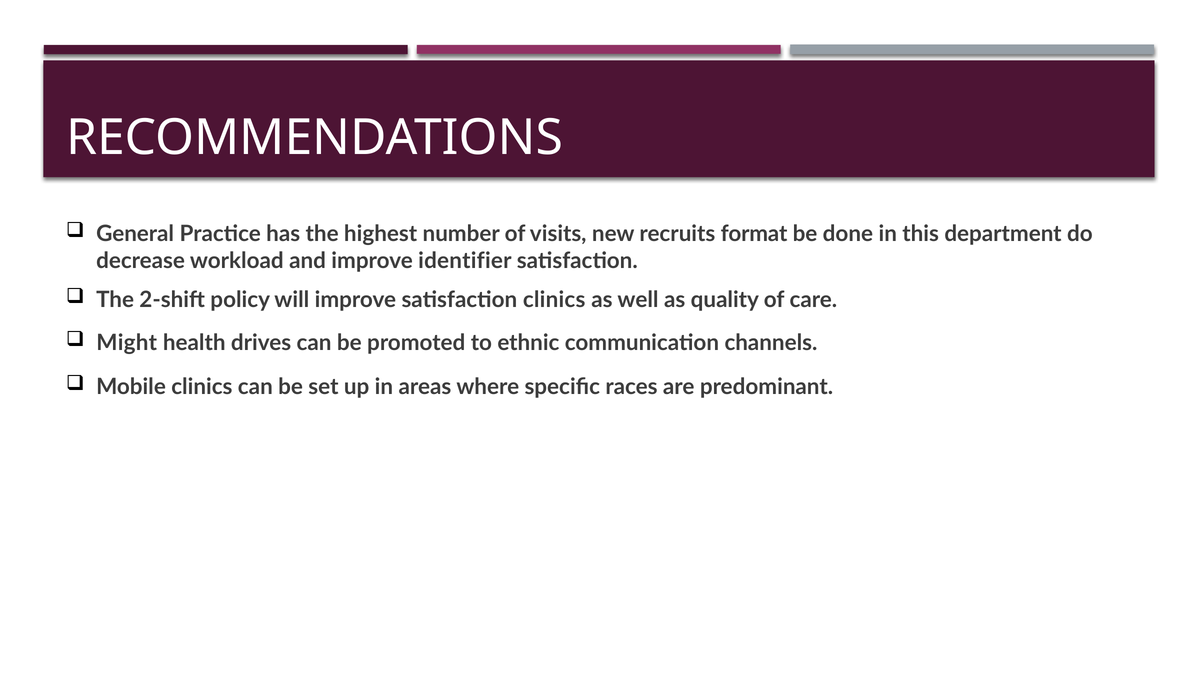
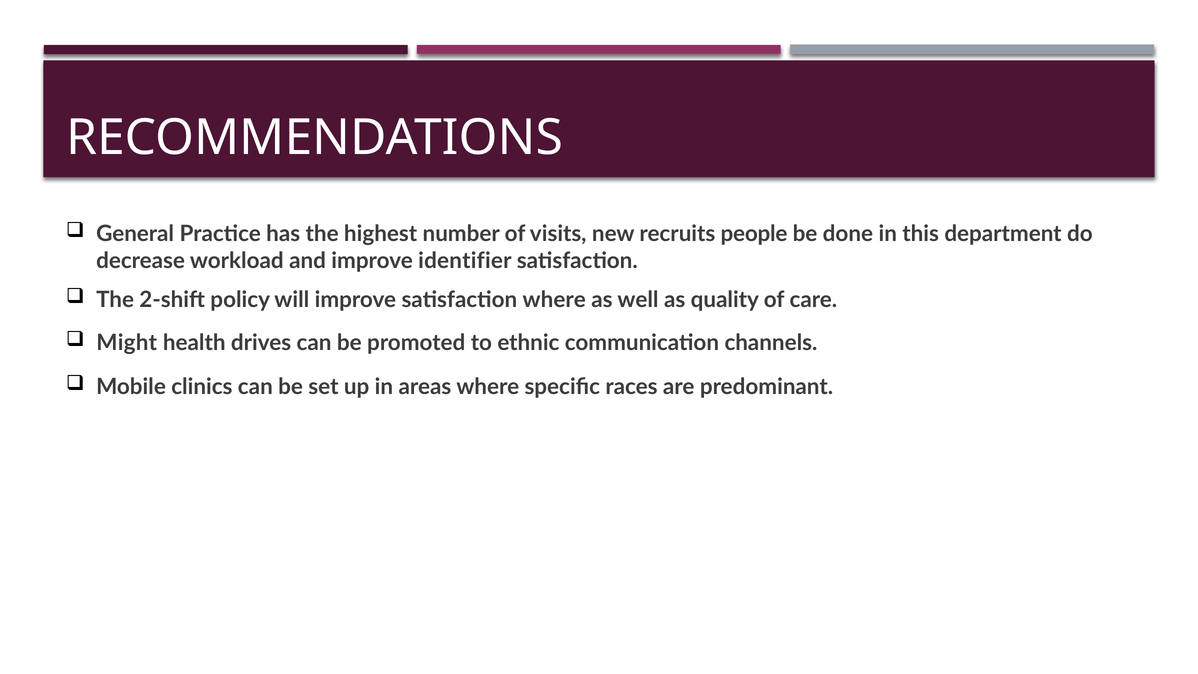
format: format -> people
satisfaction clinics: clinics -> where
